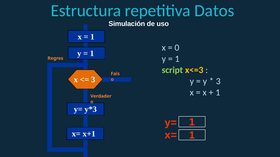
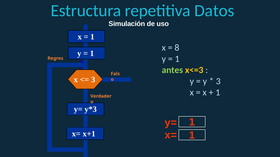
0: 0 -> 8
script: script -> antes
